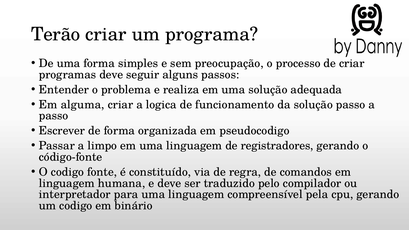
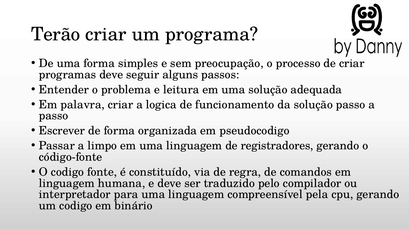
realiza: realiza -> leitura
alguma: alguma -> palavra
